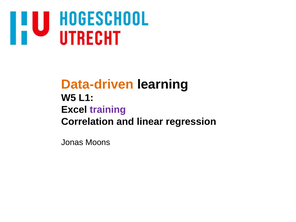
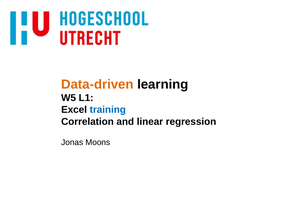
training colour: purple -> blue
